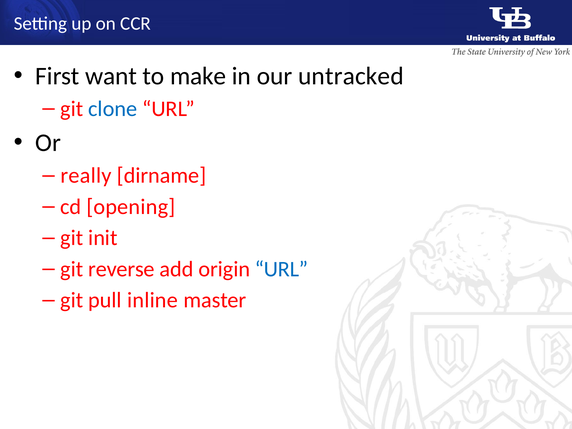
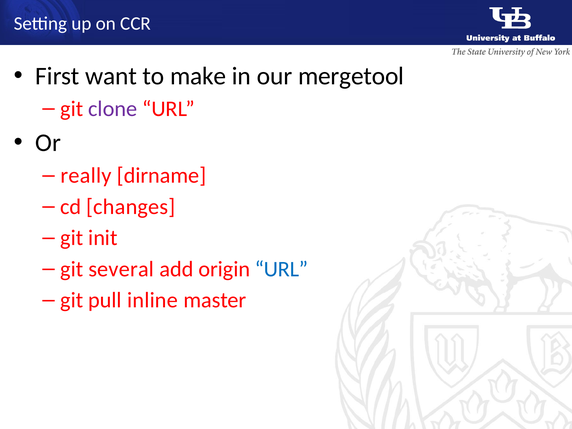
untracked: untracked -> mergetool
clone colour: blue -> purple
opening: opening -> changes
reverse: reverse -> several
